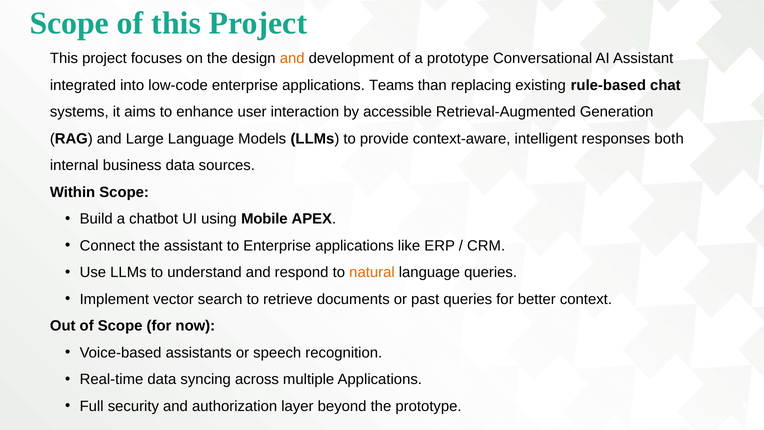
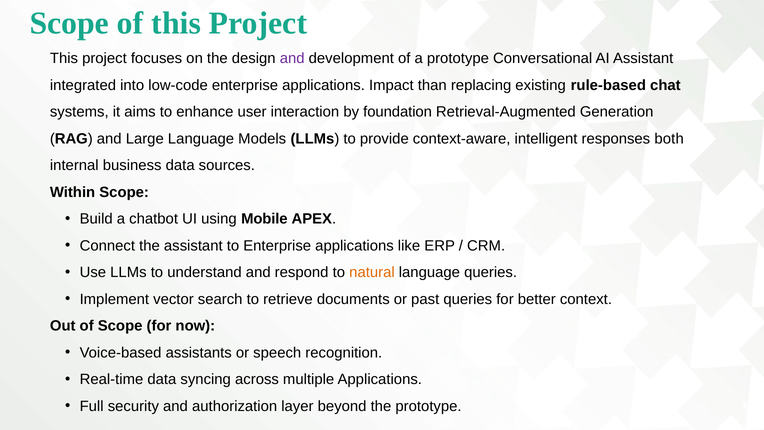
and at (292, 58) colour: orange -> purple
Teams: Teams -> Impact
accessible: accessible -> foundation
